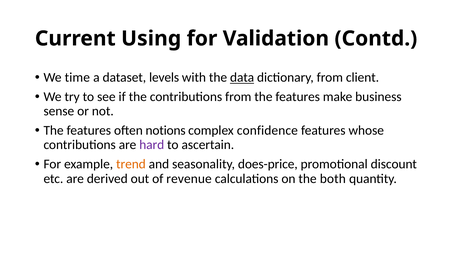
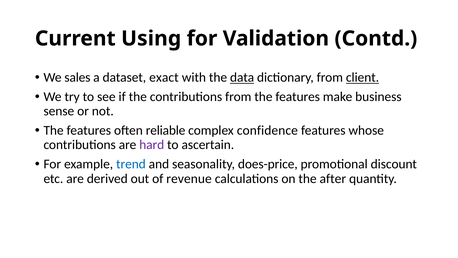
time: time -> sales
levels: levels -> exact
client underline: none -> present
notions: notions -> reliable
trend colour: orange -> blue
both: both -> after
